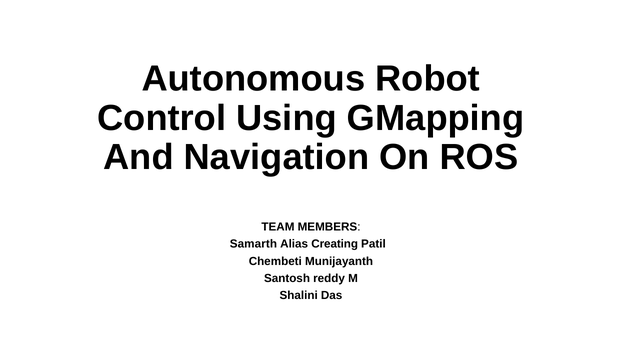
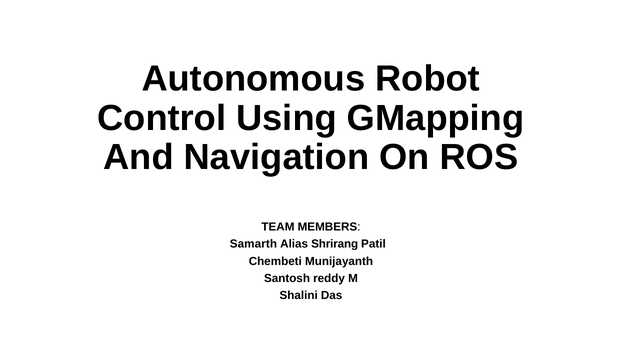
Creating: Creating -> Shrirang
